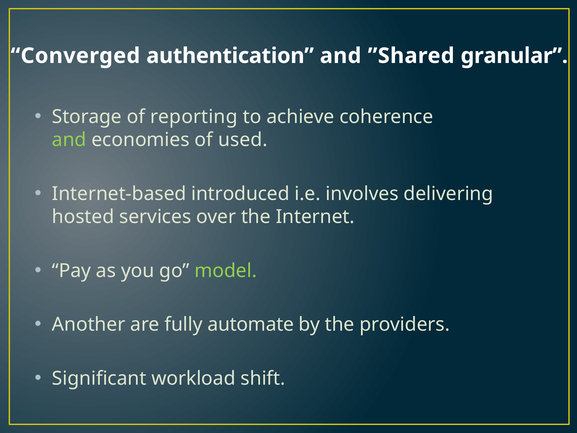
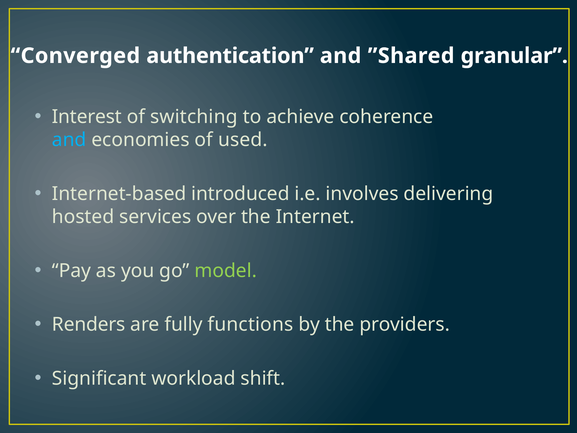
Storage: Storage -> Interest
reporting: reporting -> switching
and at (69, 140) colour: light green -> light blue
Another: Another -> Renders
automate: automate -> functions
